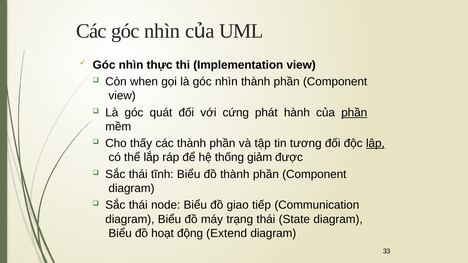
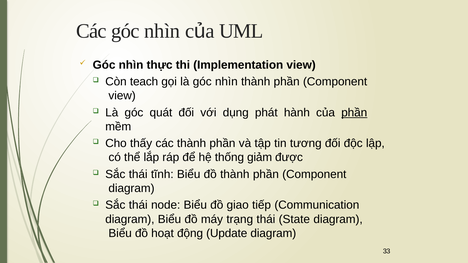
when: when -> teach
cứng: cứng -> dụng
lập underline: present -> none
Extend: Extend -> Update
